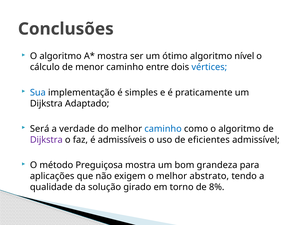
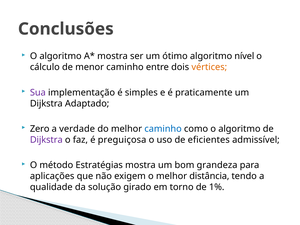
vértices colour: blue -> orange
Sua colour: blue -> purple
Será: Será -> Zero
admissíveis: admissíveis -> preguiçosa
Preguiçosa: Preguiçosa -> Estratégias
abstrato: abstrato -> distância
8%: 8% -> 1%
